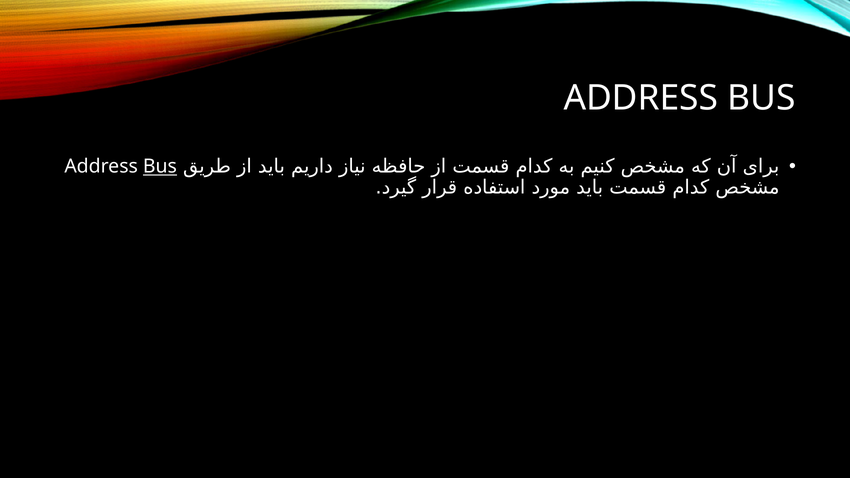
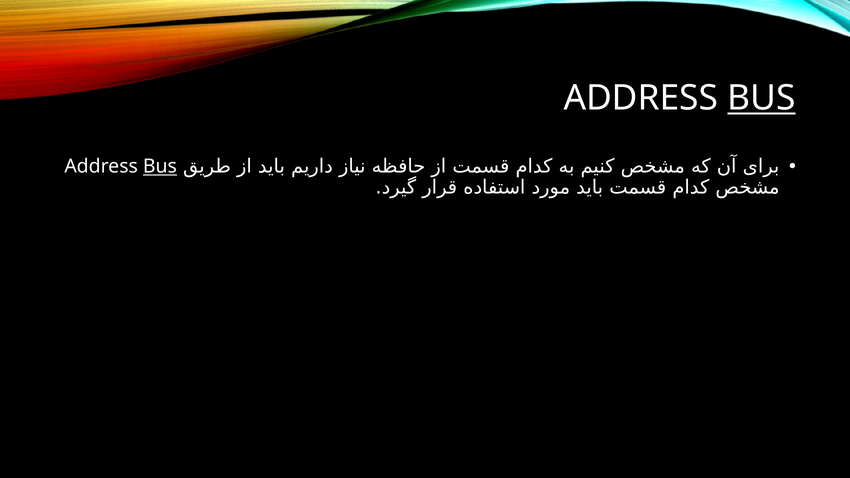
BUS at (762, 98) underline: none -> present
